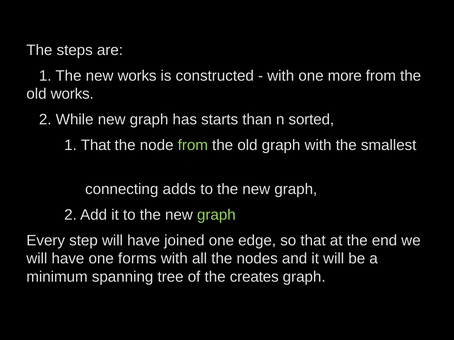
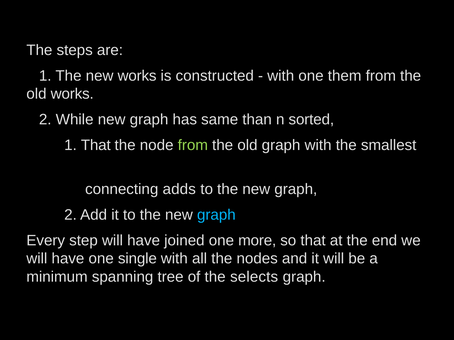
more: more -> them
starts: starts -> same
graph at (216, 215) colour: light green -> light blue
edge: edge -> more
forms: forms -> single
creates: creates -> selects
